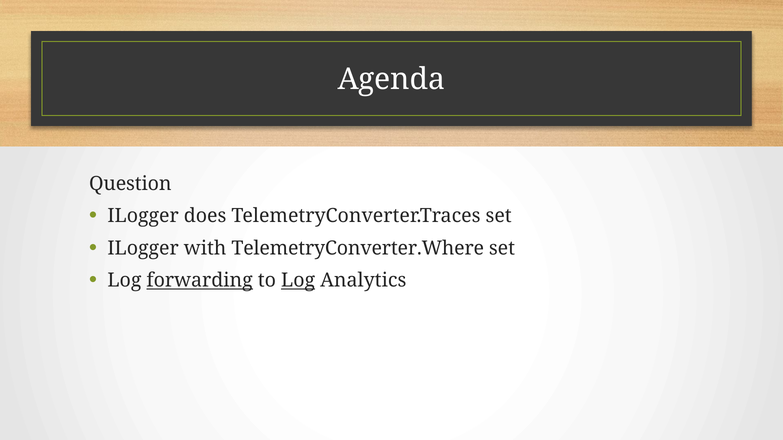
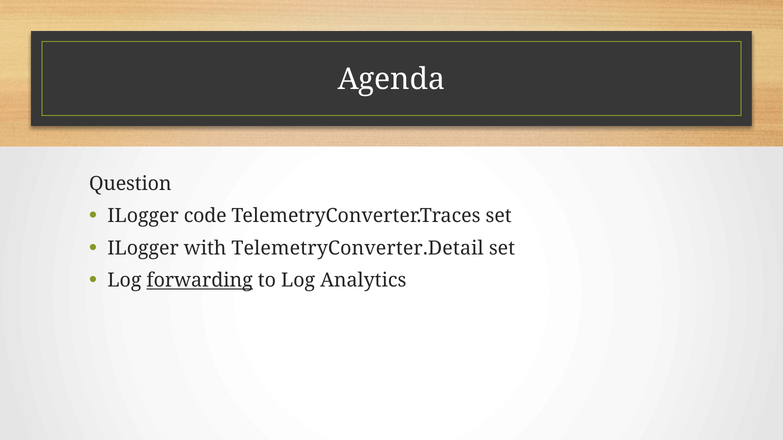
does: does -> code
TelemetryConverter.Where: TelemetryConverter.Where -> TelemetryConverter.Detail
Log at (298, 281) underline: present -> none
